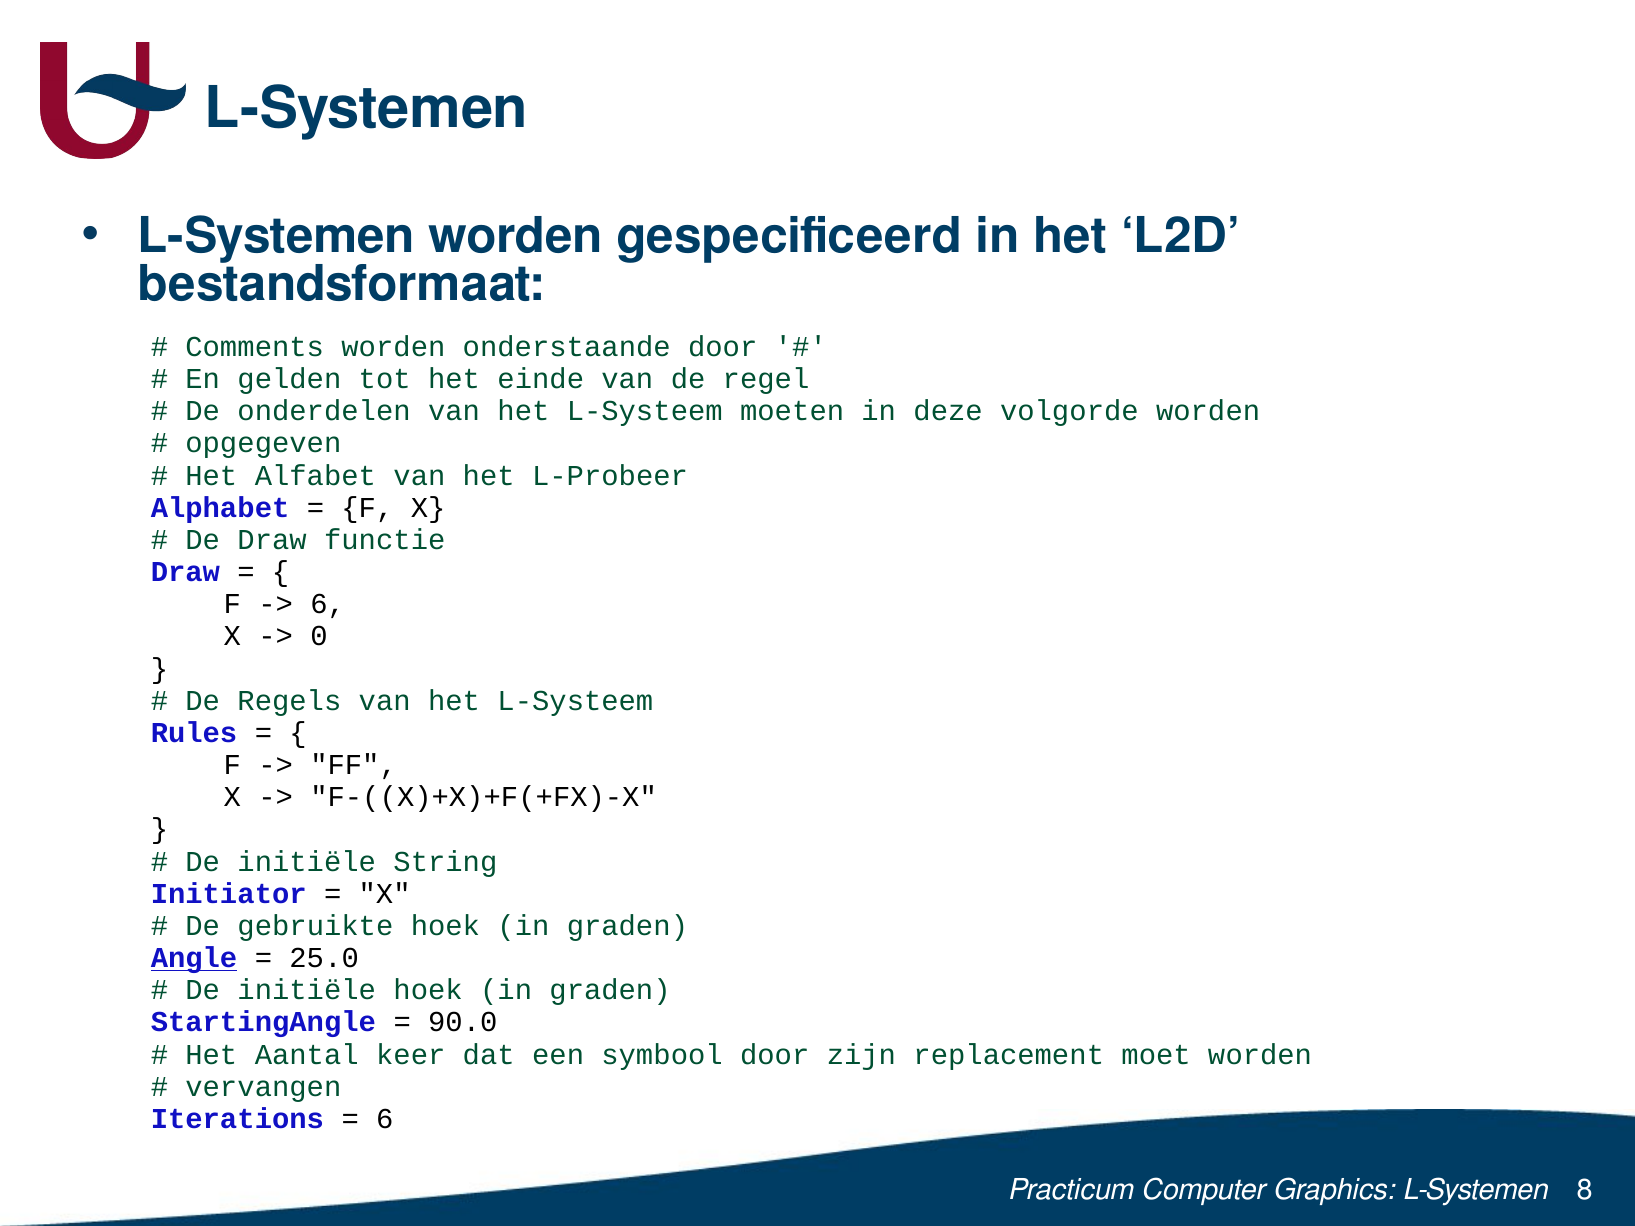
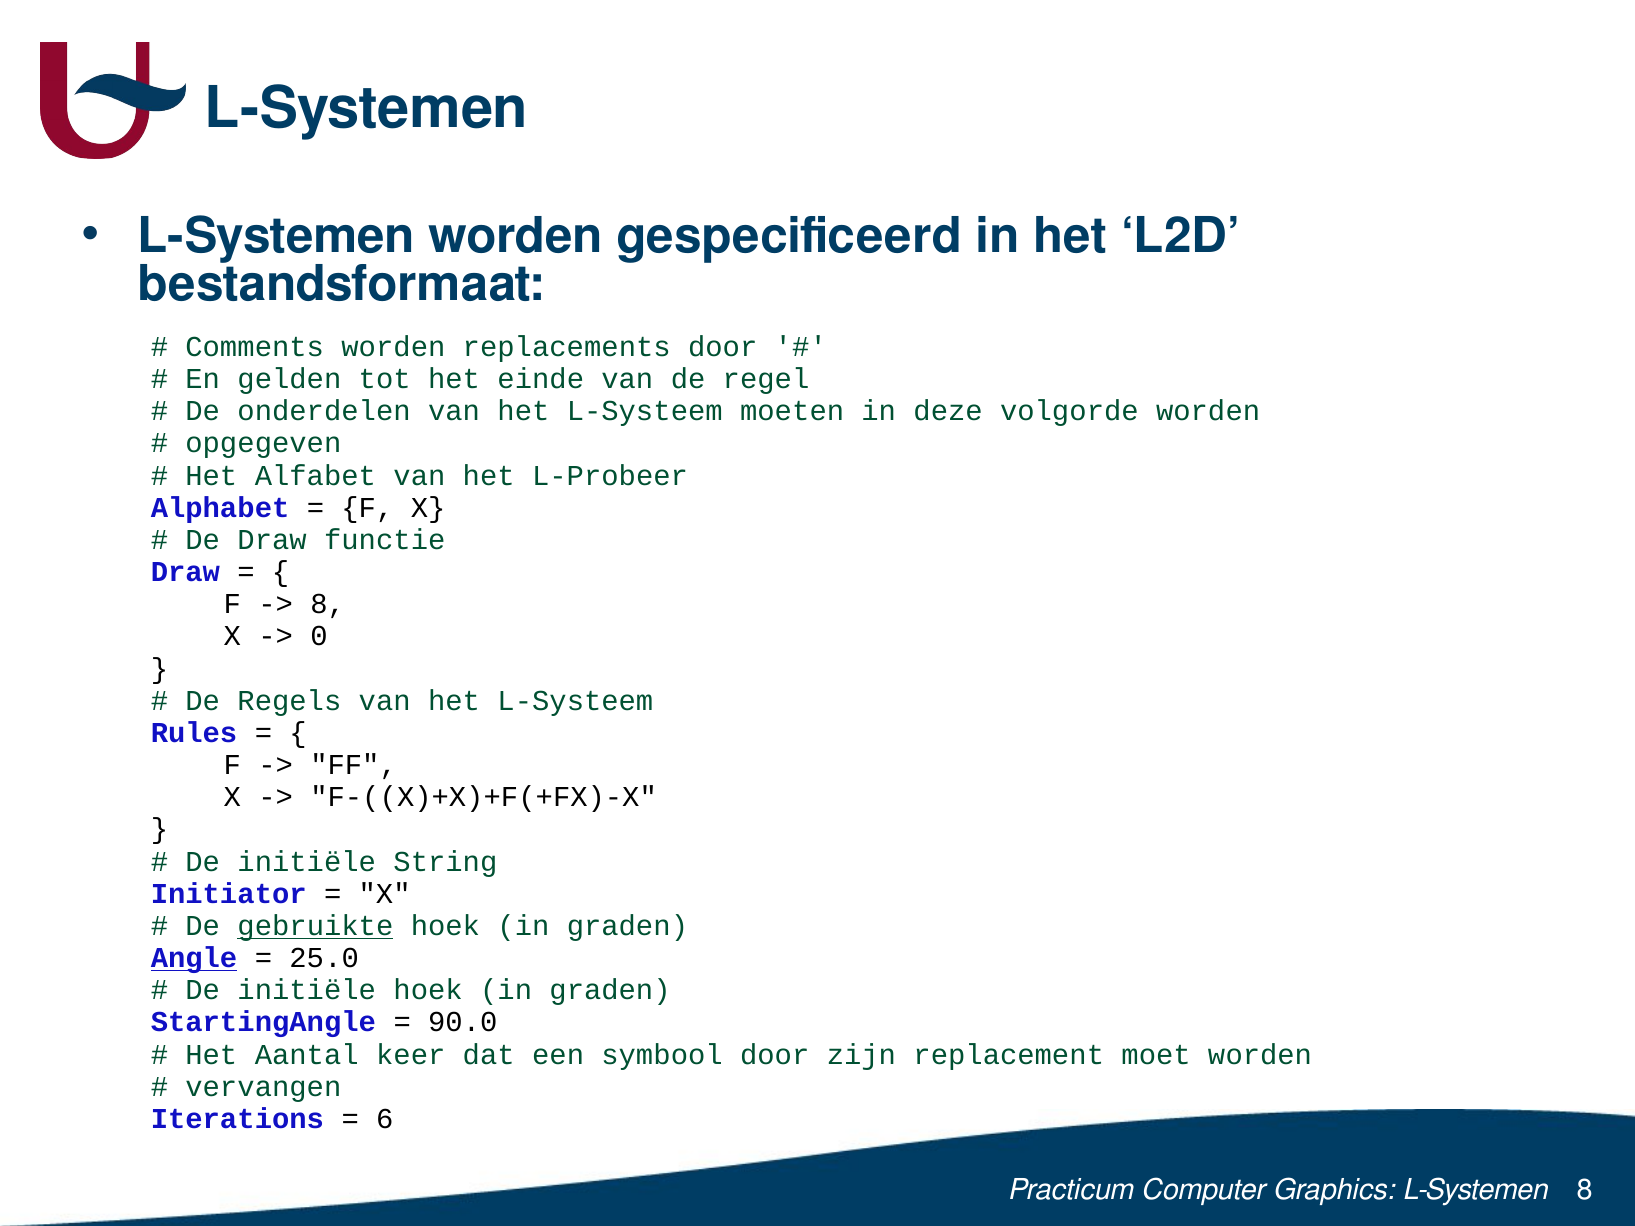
onderstaande: onderstaande -> replacements
6 at (328, 604): 6 -> 8
gebruikte underline: none -> present
